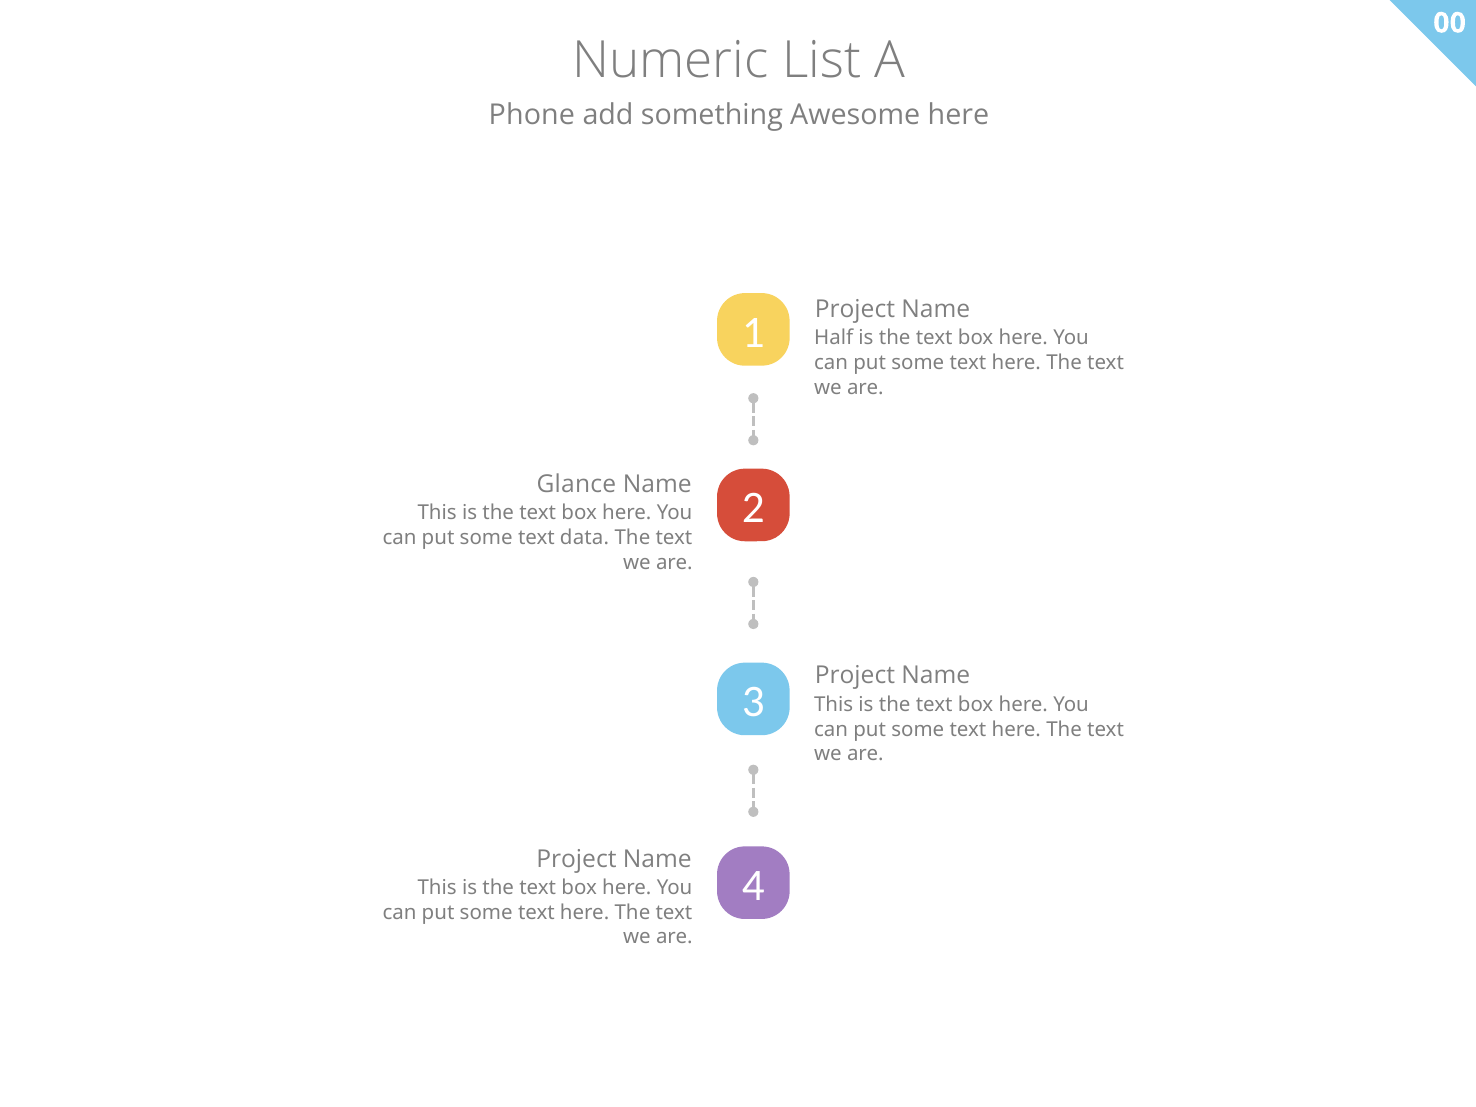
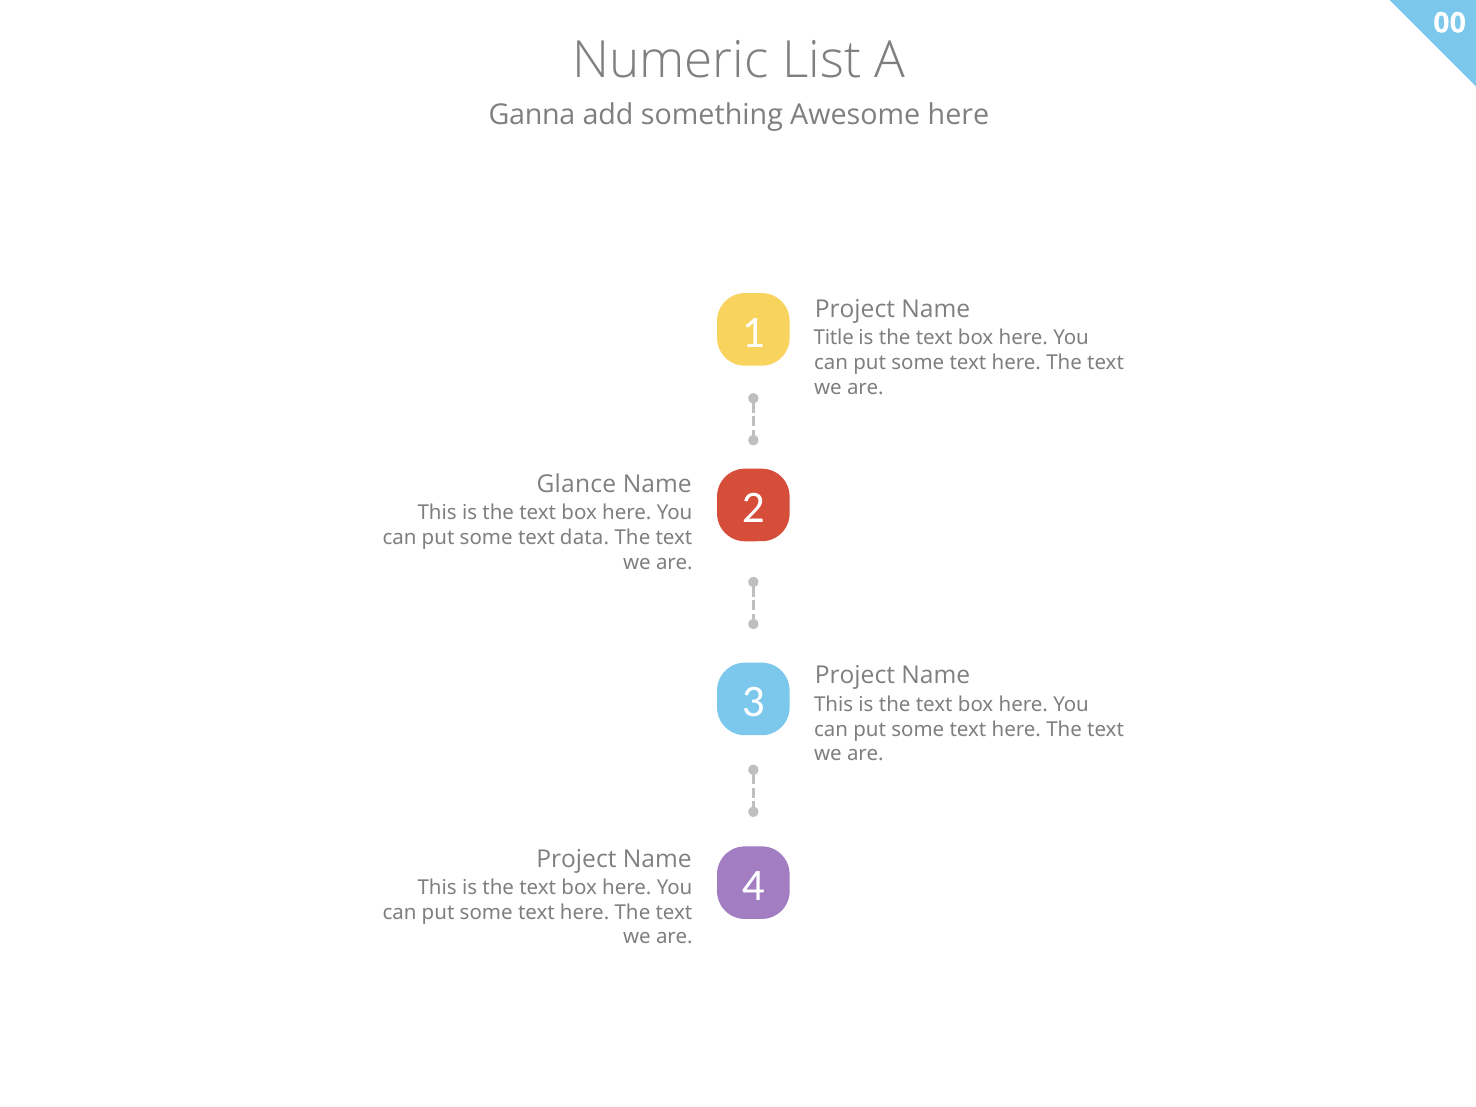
Phone: Phone -> Ganna
Half: Half -> Title
